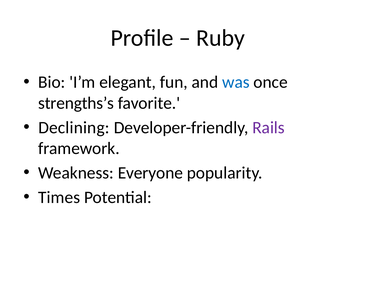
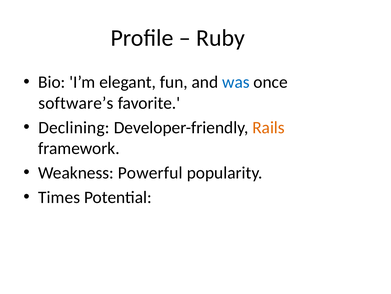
strengths’s: strengths’s -> software’s
Rails colour: purple -> orange
Everyone: Everyone -> Powerful
